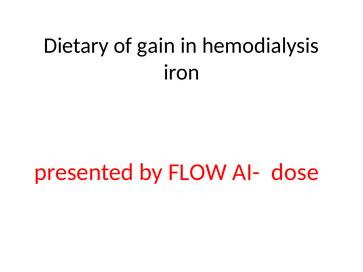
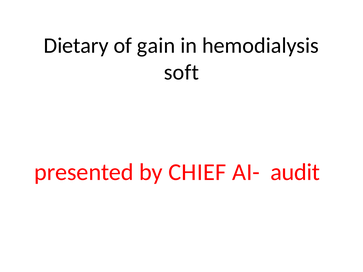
iron: iron -> soft
FLOW: FLOW -> CHIEF
dose: dose -> audit
